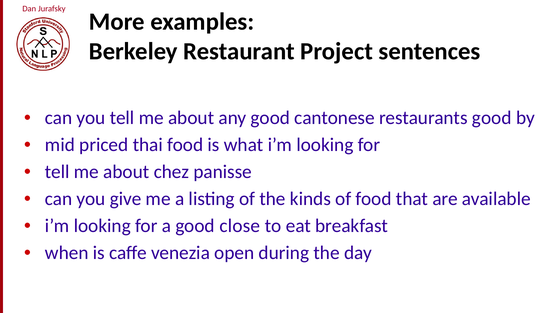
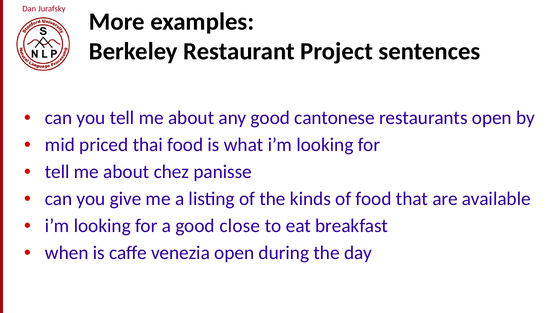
restaurants good: good -> open
